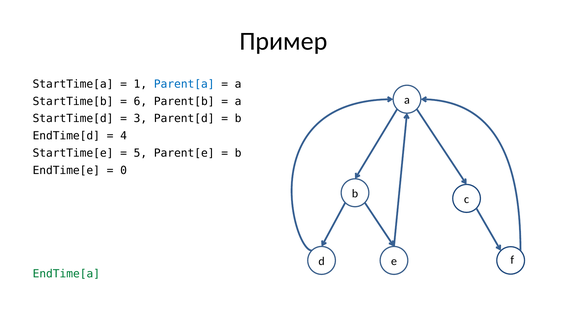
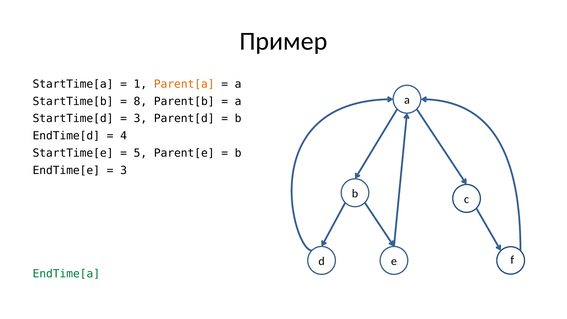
Parent[a colour: blue -> orange
6 at (140, 101): 6 -> 8
0 at (124, 170): 0 -> 3
